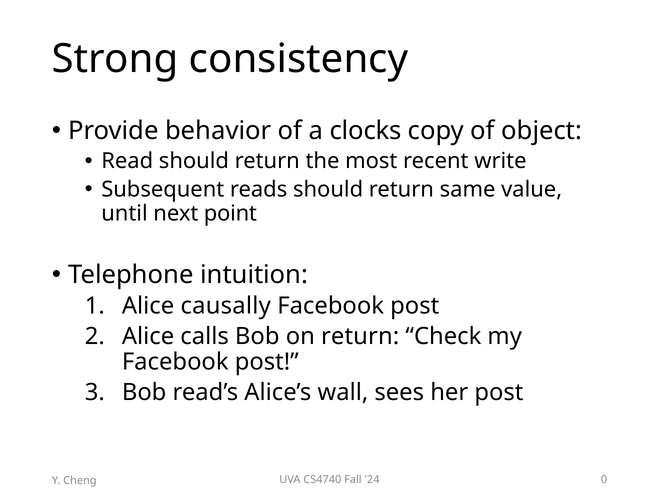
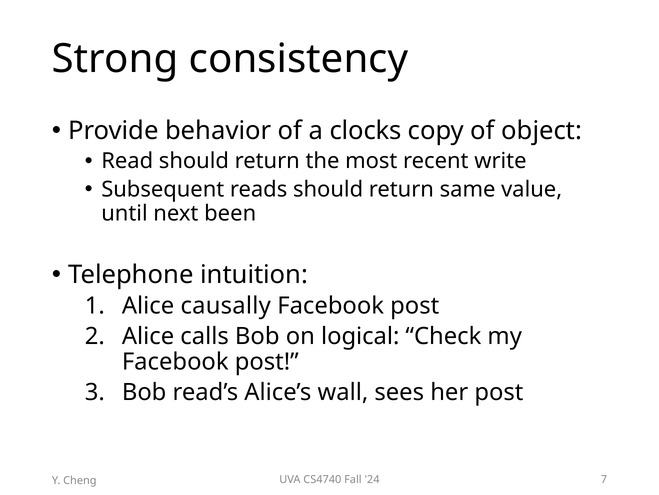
point: point -> been
on return: return -> logical
0: 0 -> 7
